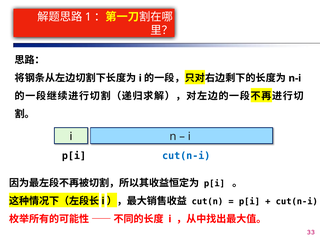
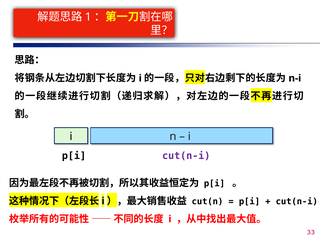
cut(n-i at (186, 156) colour: blue -> purple
